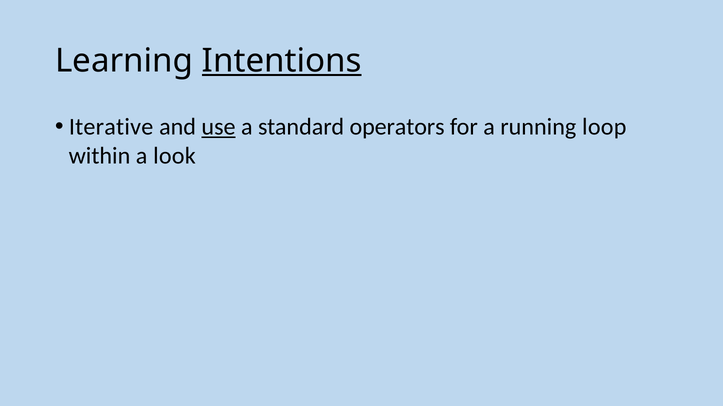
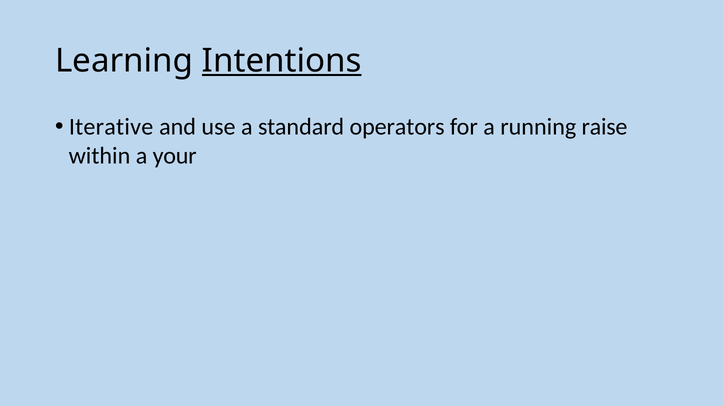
use underline: present -> none
loop: loop -> raise
look: look -> your
